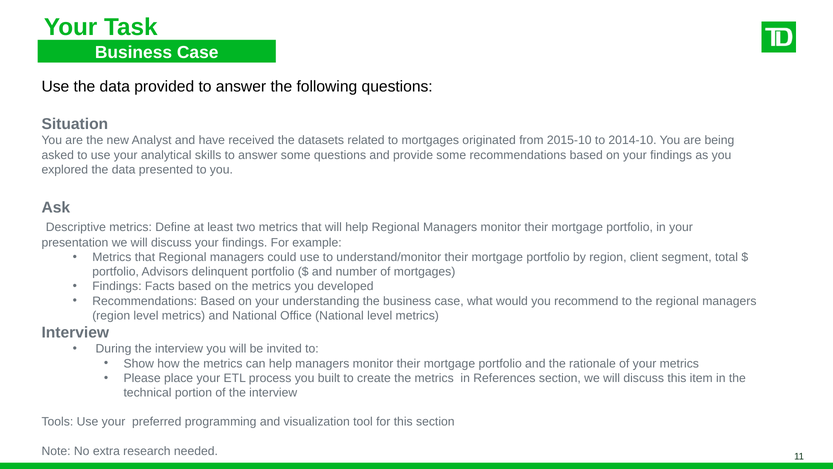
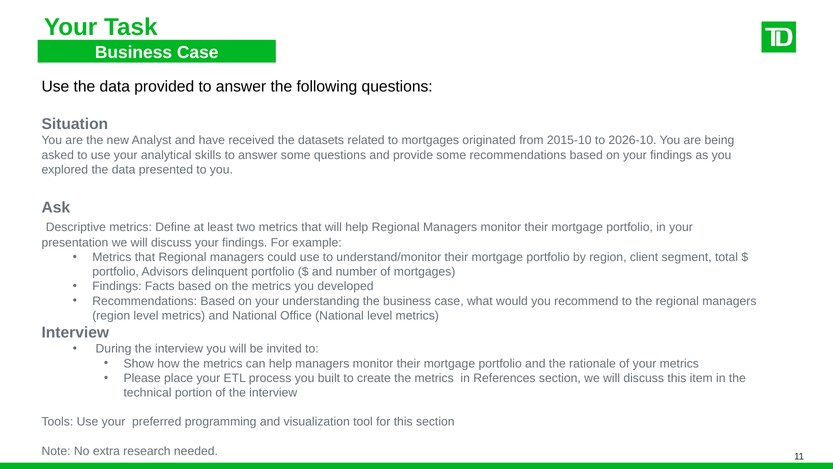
2014-10: 2014-10 -> 2026-10
